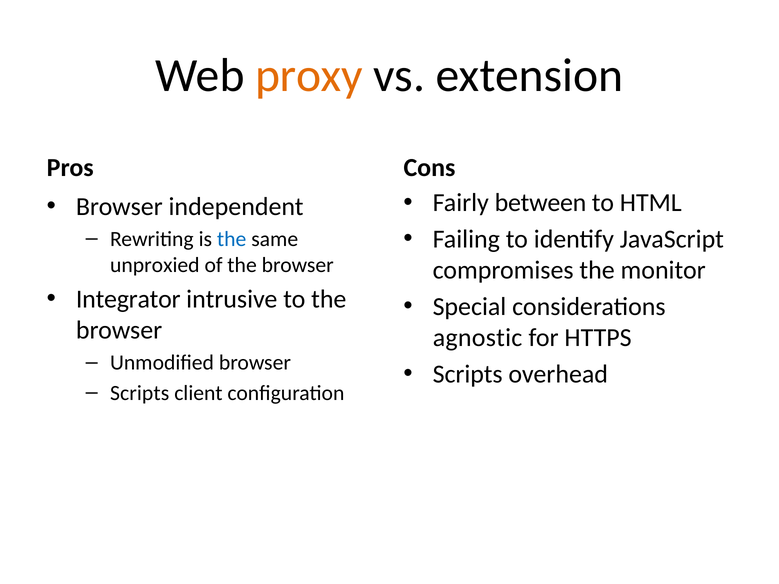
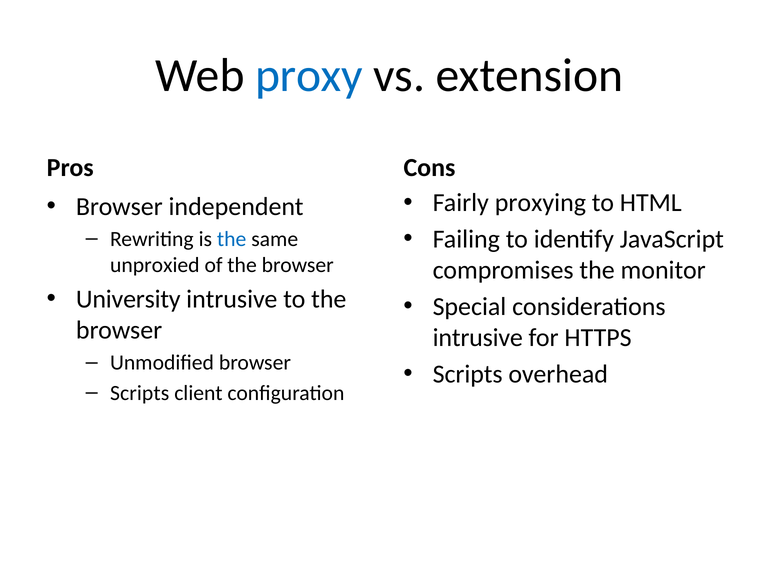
proxy colour: orange -> blue
between: between -> proxying
Integrator: Integrator -> University
agnostic at (478, 338): agnostic -> intrusive
